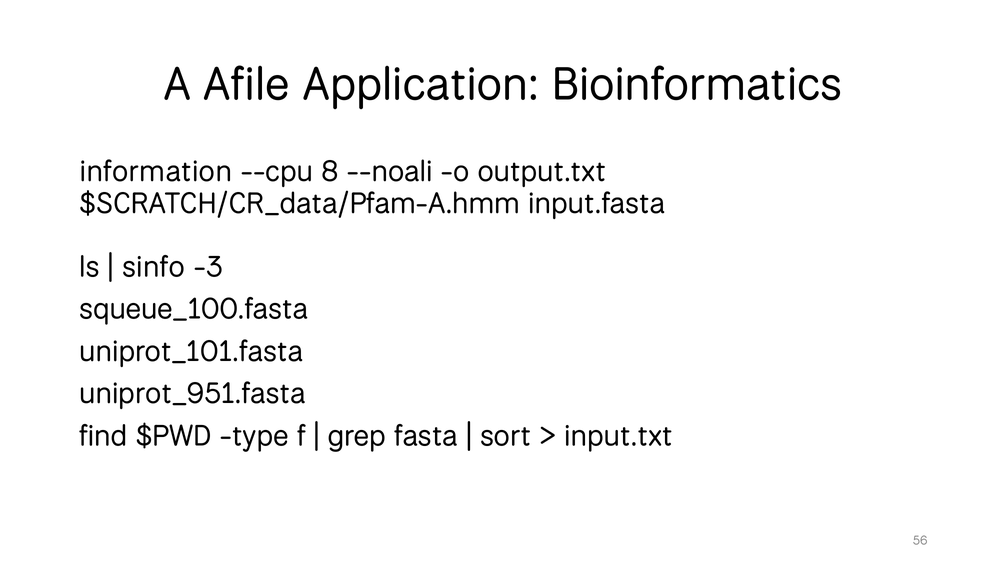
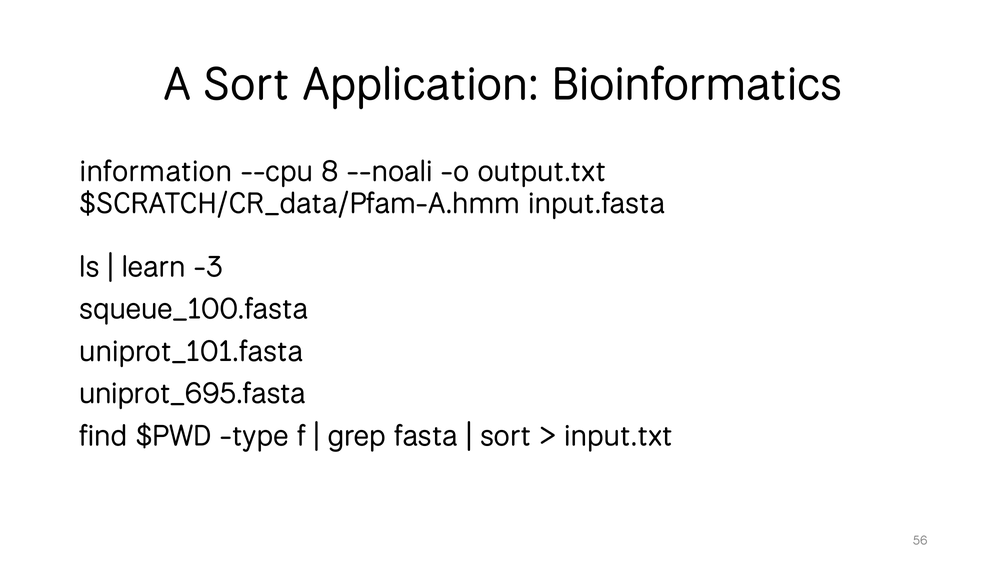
A Afile: Afile -> Sort
sinfo: sinfo -> learn
uniprot_951.fasta: uniprot_951.fasta -> uniprot_695.fasta
